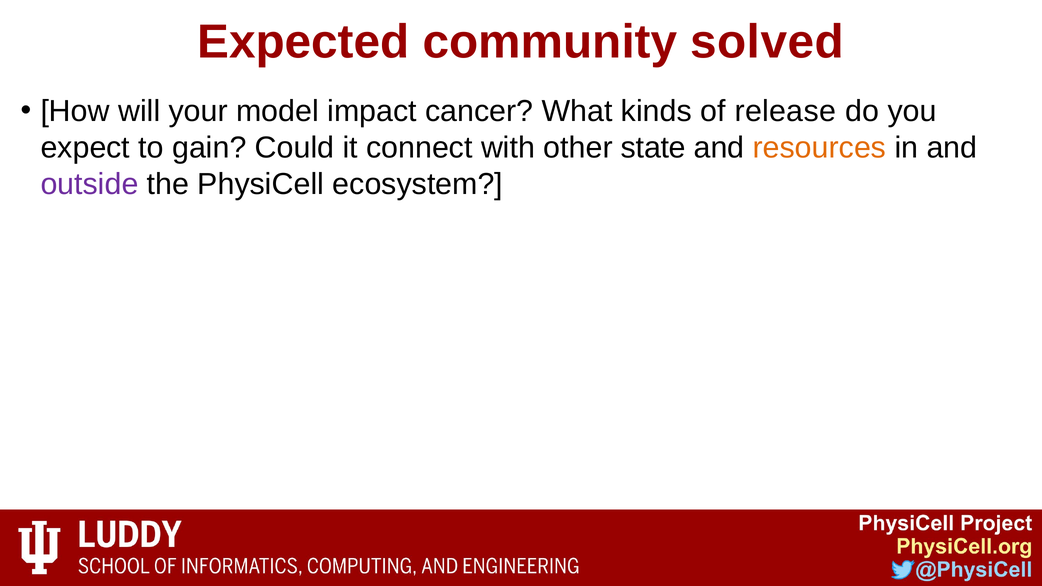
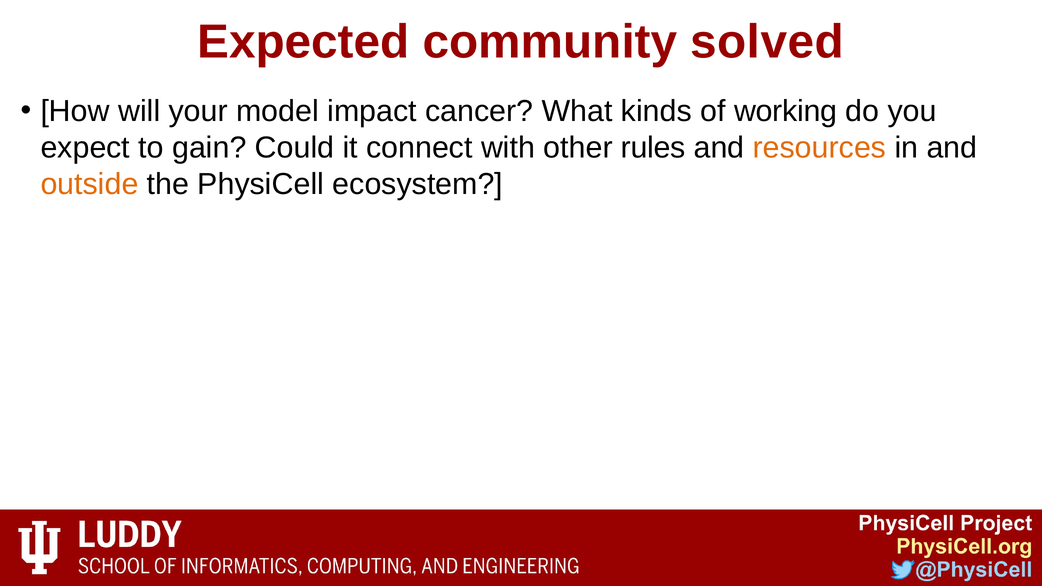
release: release -> working
state: state -> rules
outside colour: purple -> orange
